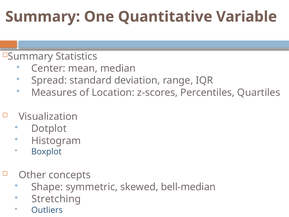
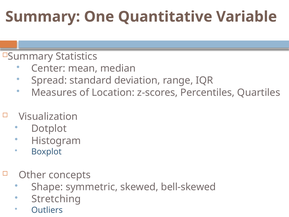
bell-median: bell-median -> bell-skewed
